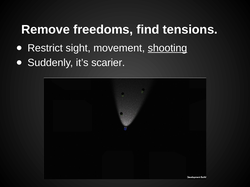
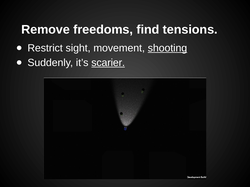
scarier underline: none -> present
